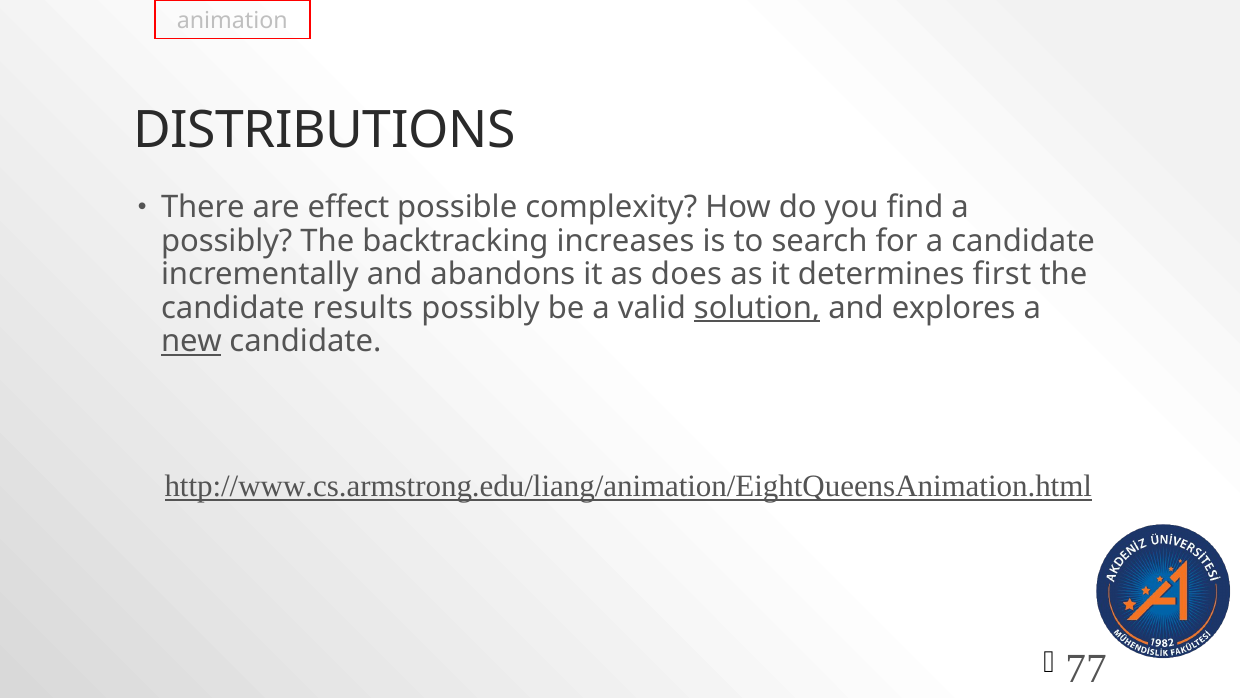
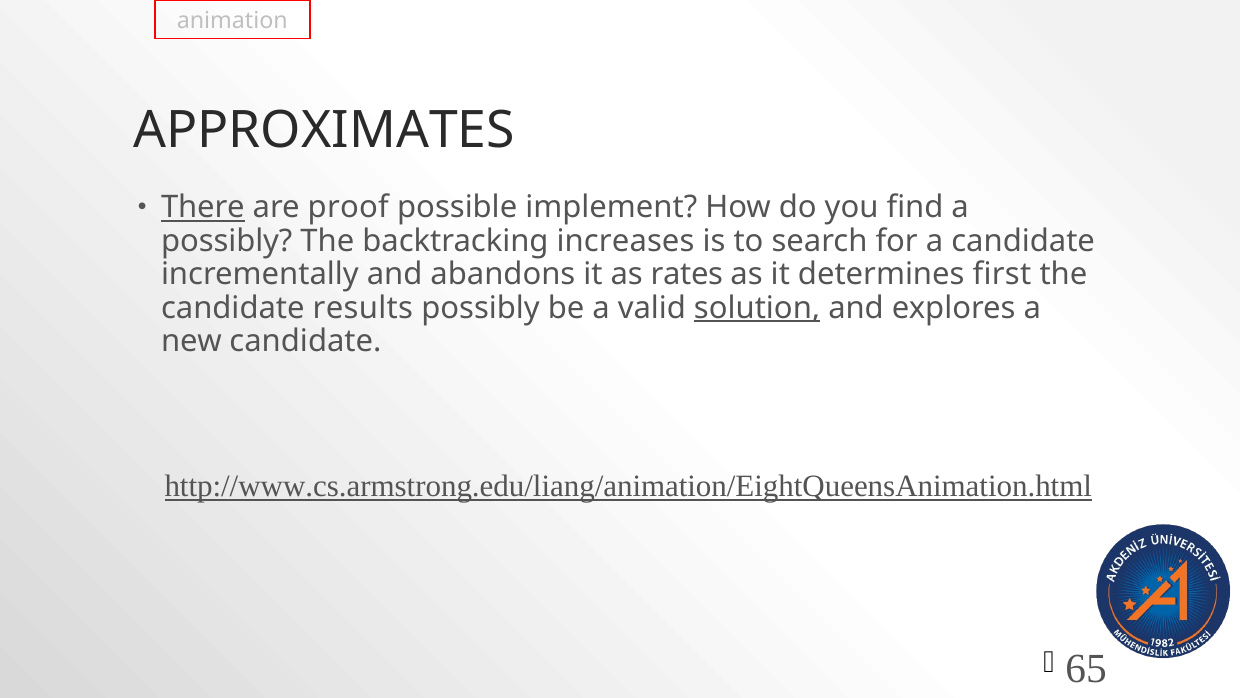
DISTRIBUTIONS: DISTRIBUTIONS -> APPROXIMATES
There underline: none -> present
effect: effect -> proof
complexity: complexity -> implement
does: does -> rates
new underline: present -> none
77: 77 -> 65
